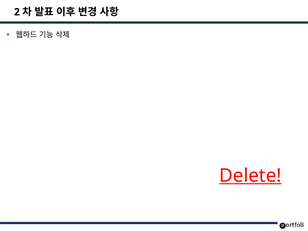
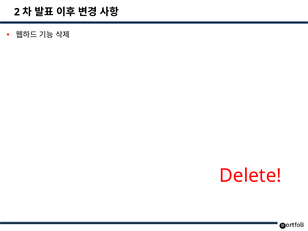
Delete underline: present -> none
